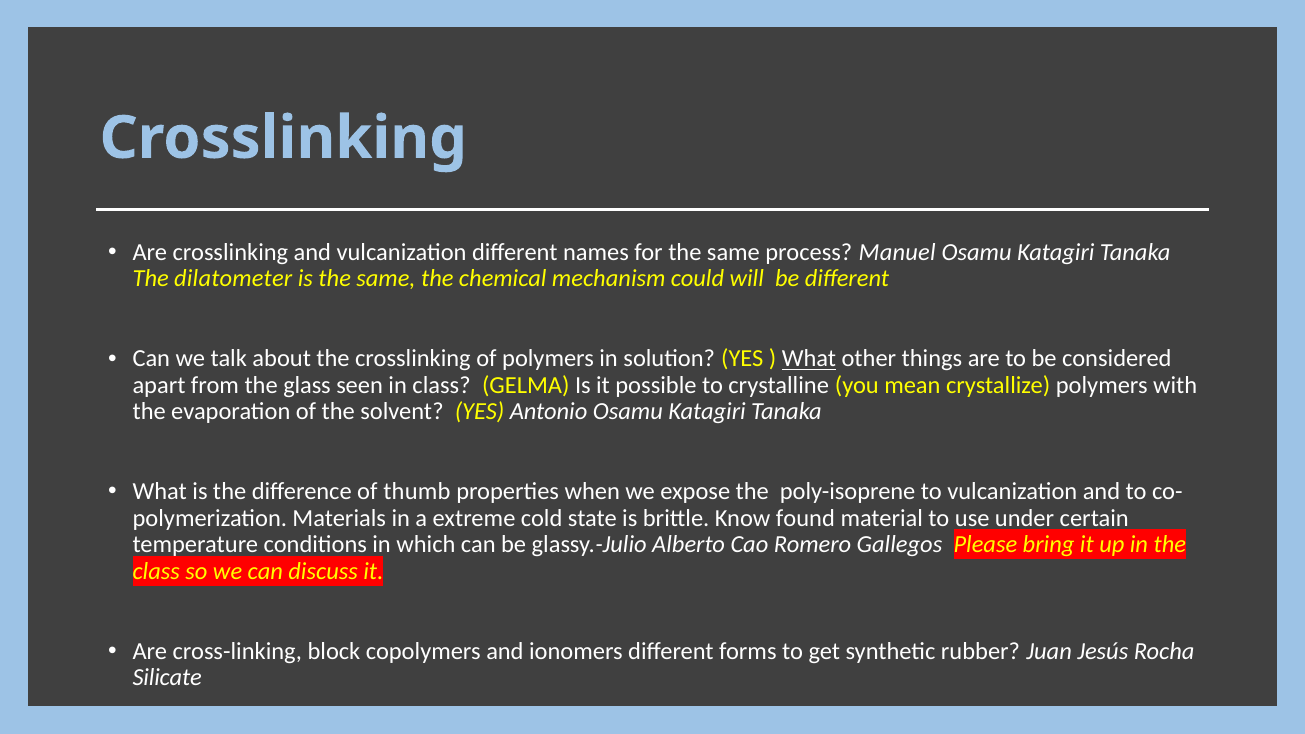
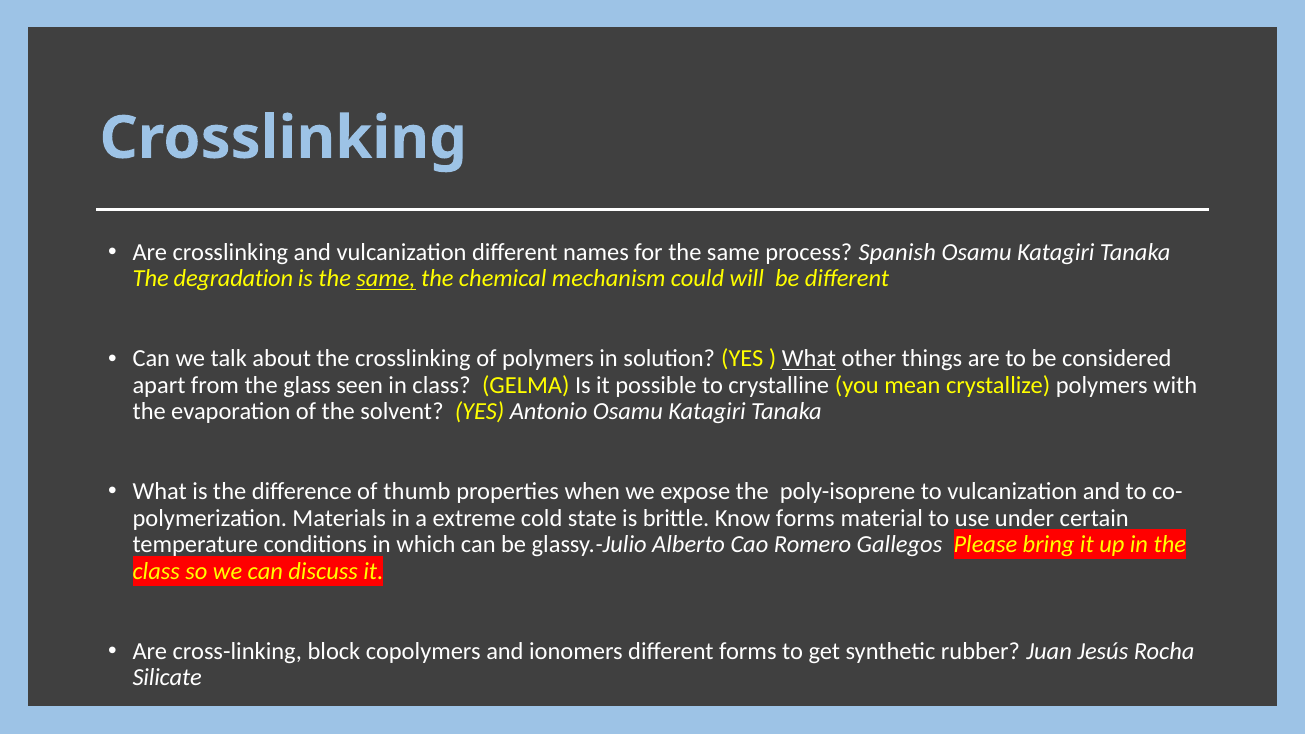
Manuel: Manuel -> Spanish
dilatometer: dilatometer -> degradation
same at (386, 279) underline: none -> present
Know found: found -> forms
